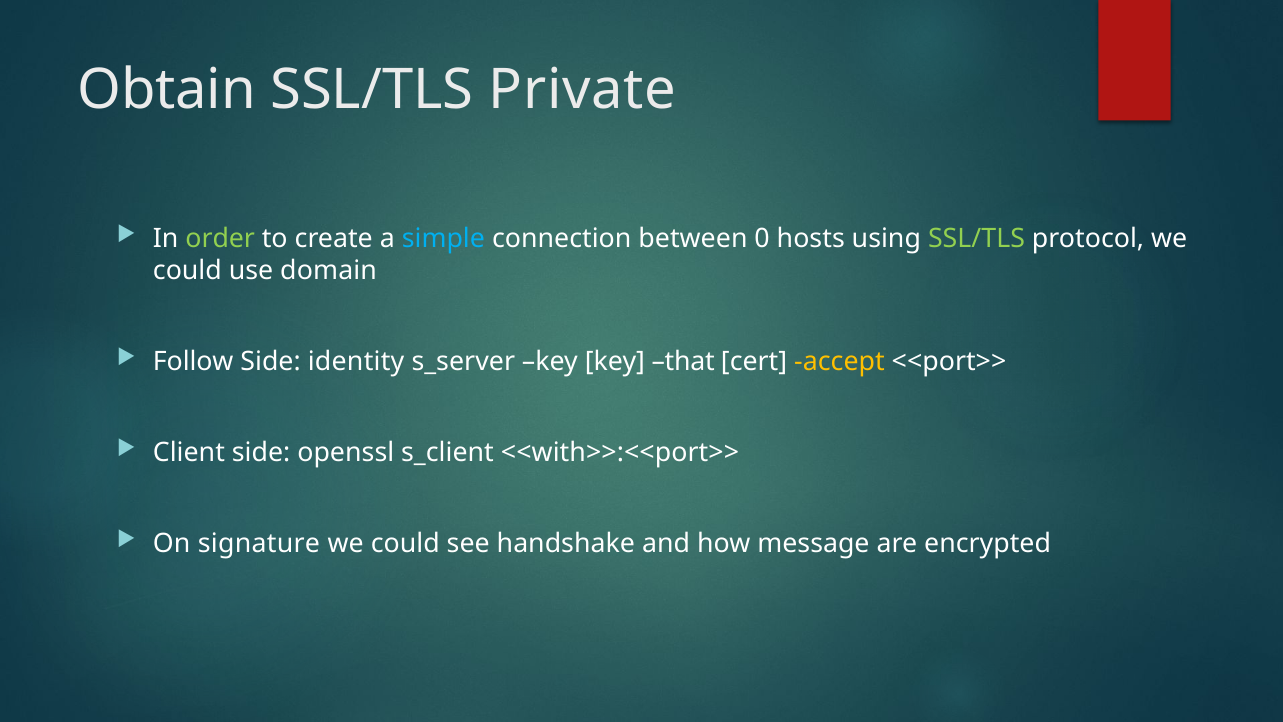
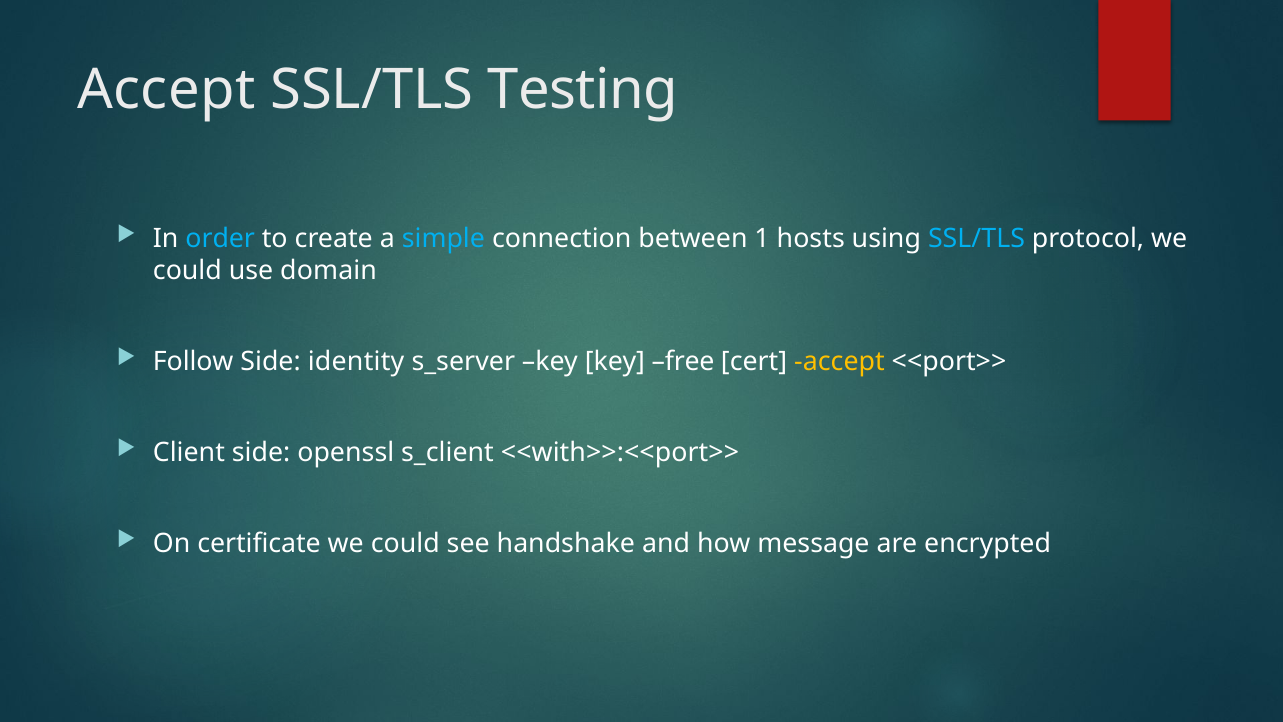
Obtain at (167, 90): Obtain -> Accept
Private: Private -> Testing
order colour: light green -> light blue
0: 0 -> 1
SSL/TLS at (977, 238) colour: light green -> light blue
that: that -> free
signature: signature -> certificate
